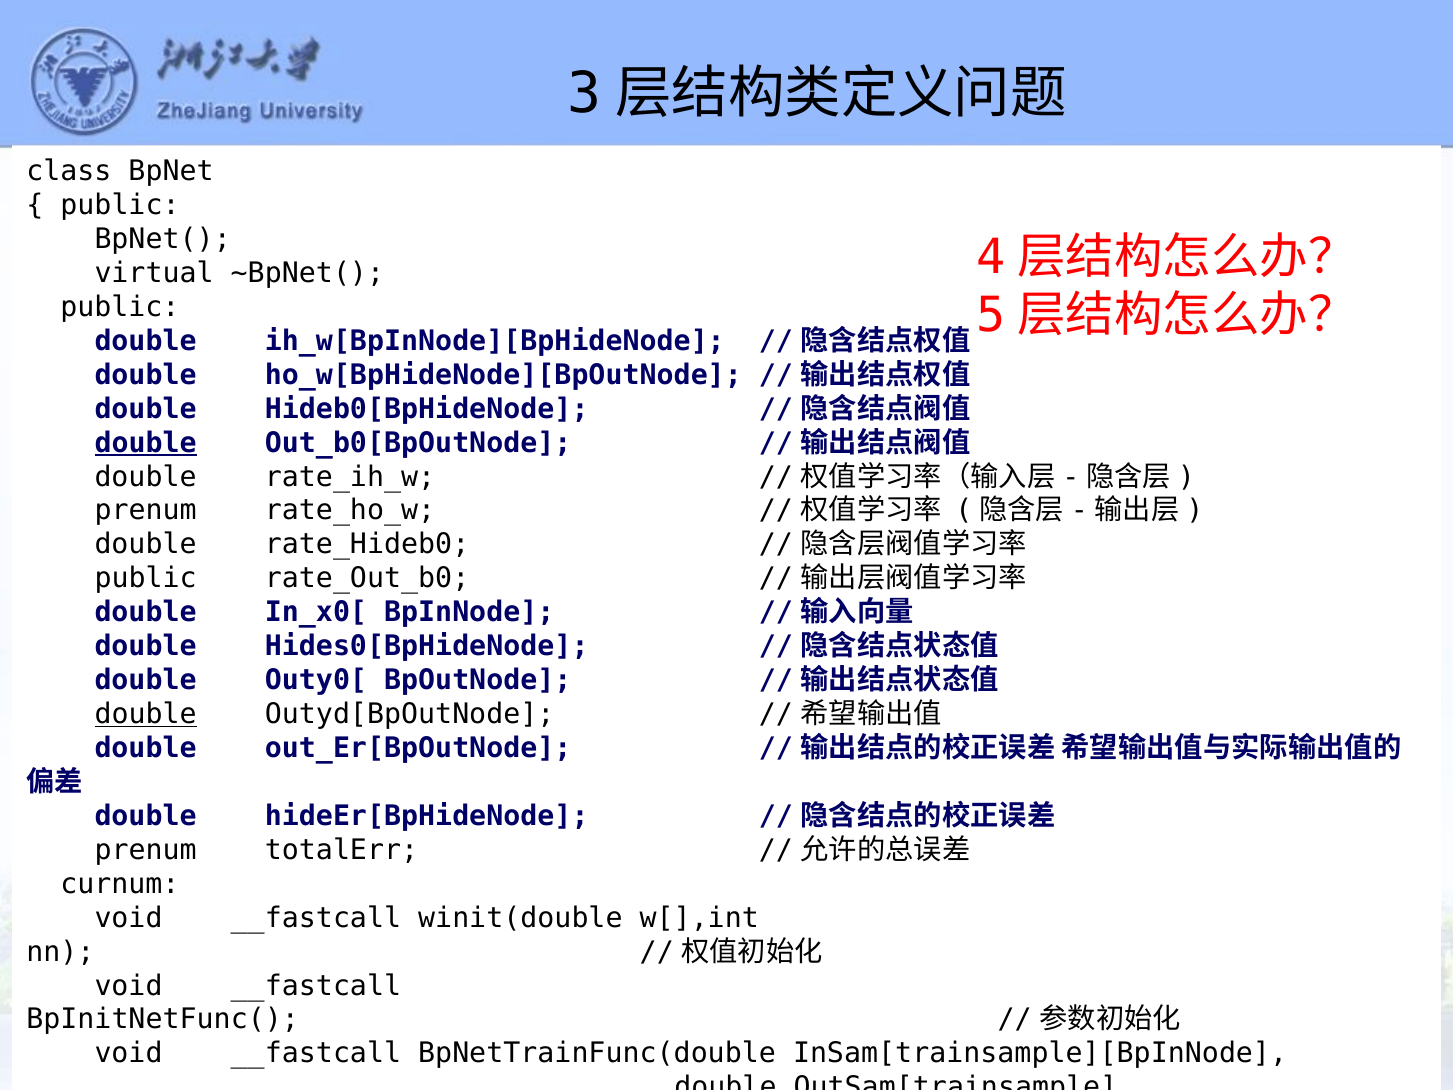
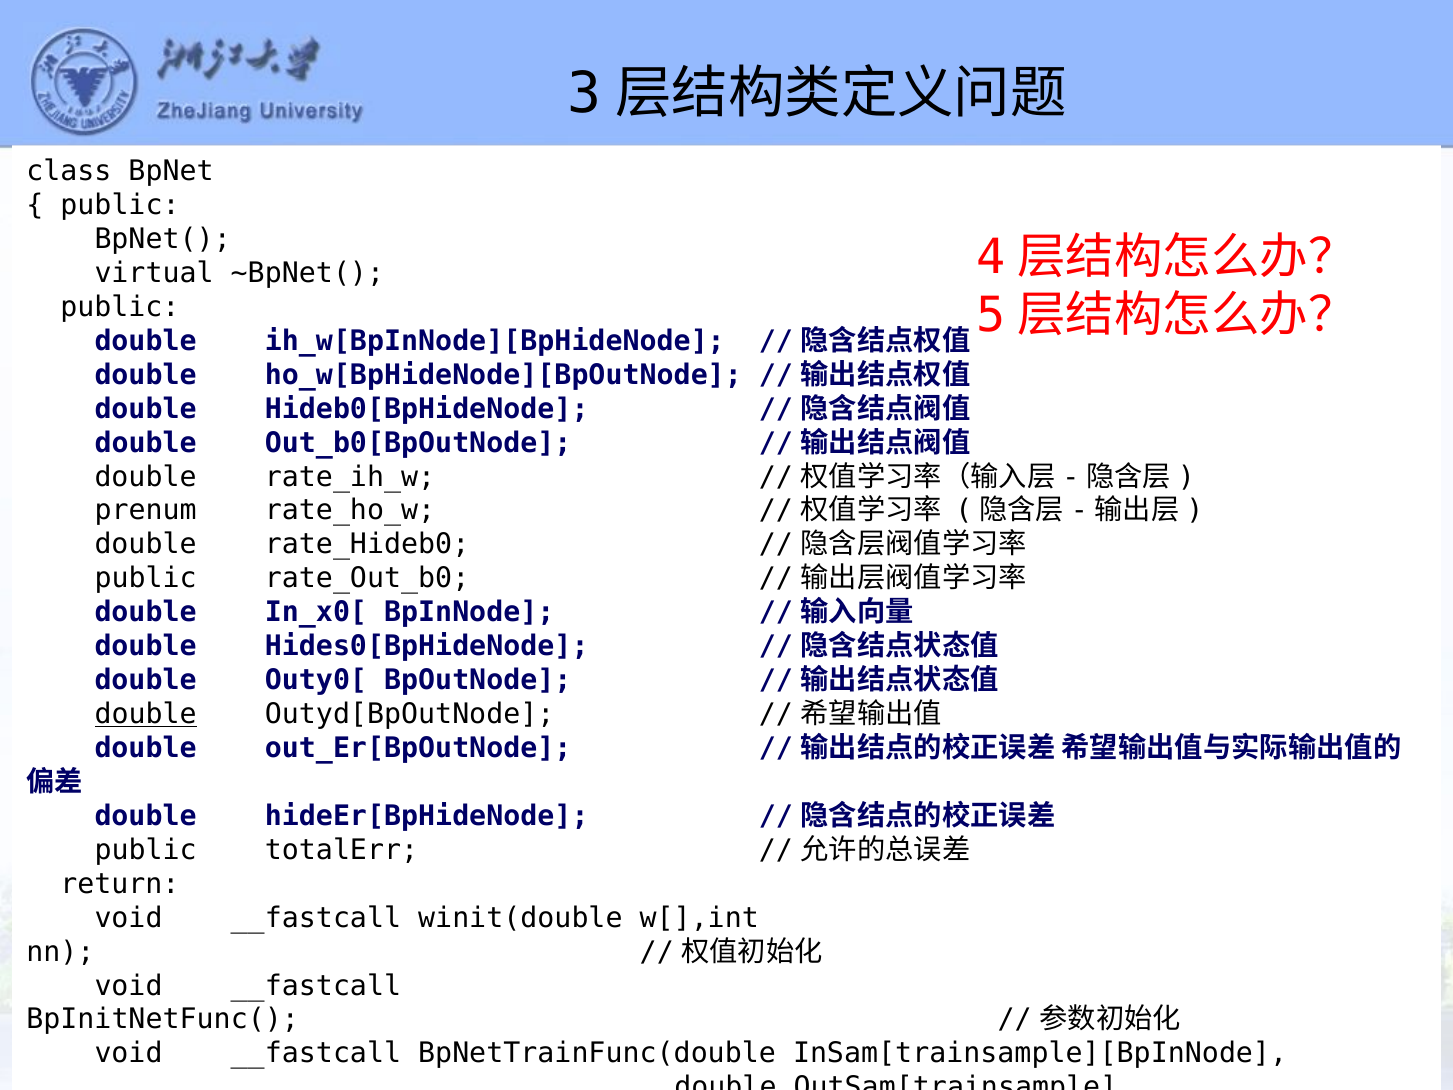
double at (146, 443) underline: present -> none
prenum at (146, 850): prenum -> public
curnum: curnum -> return
